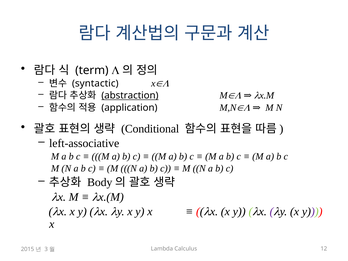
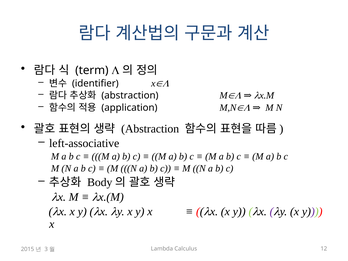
syntactic: syntactic -> identifier
abstraction at (130, 96) underline: present -> none
Conditional at (150, 129): Conditional -> Abstraction
